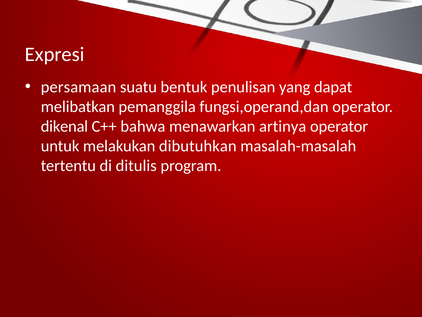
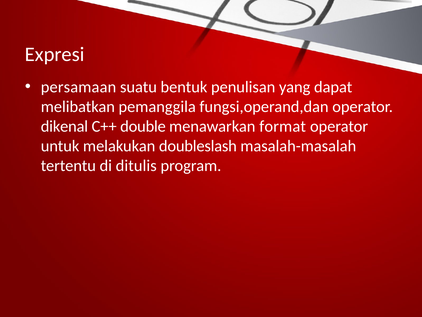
bahwa: bahwa -> double
artinya: artinya -> format
dibutuhkan: dibutuhkan -> doubleslash
